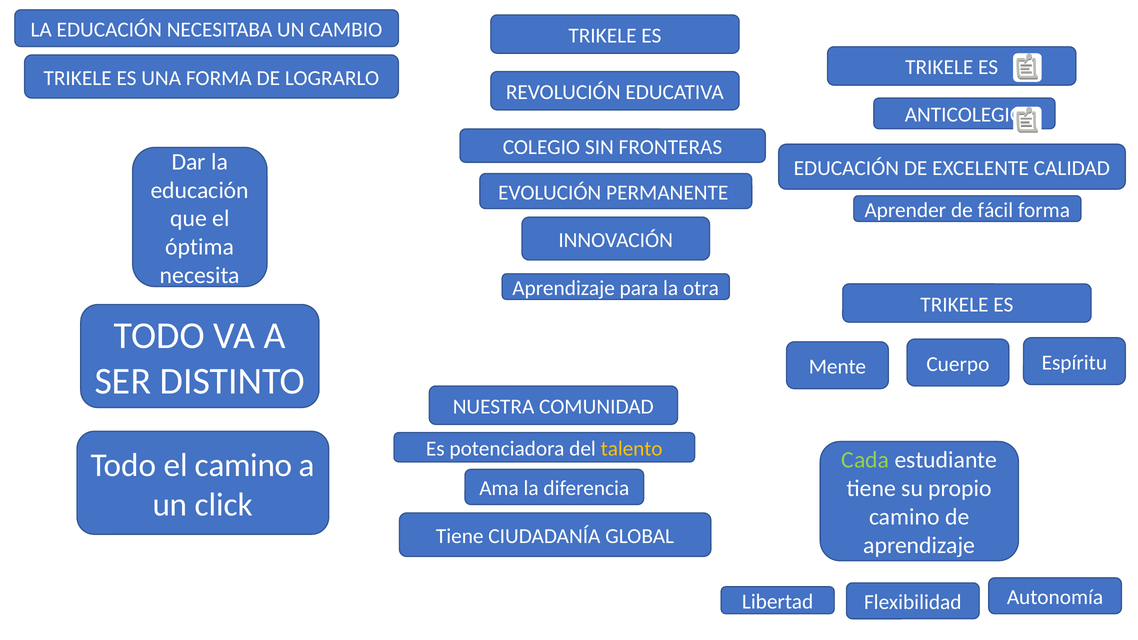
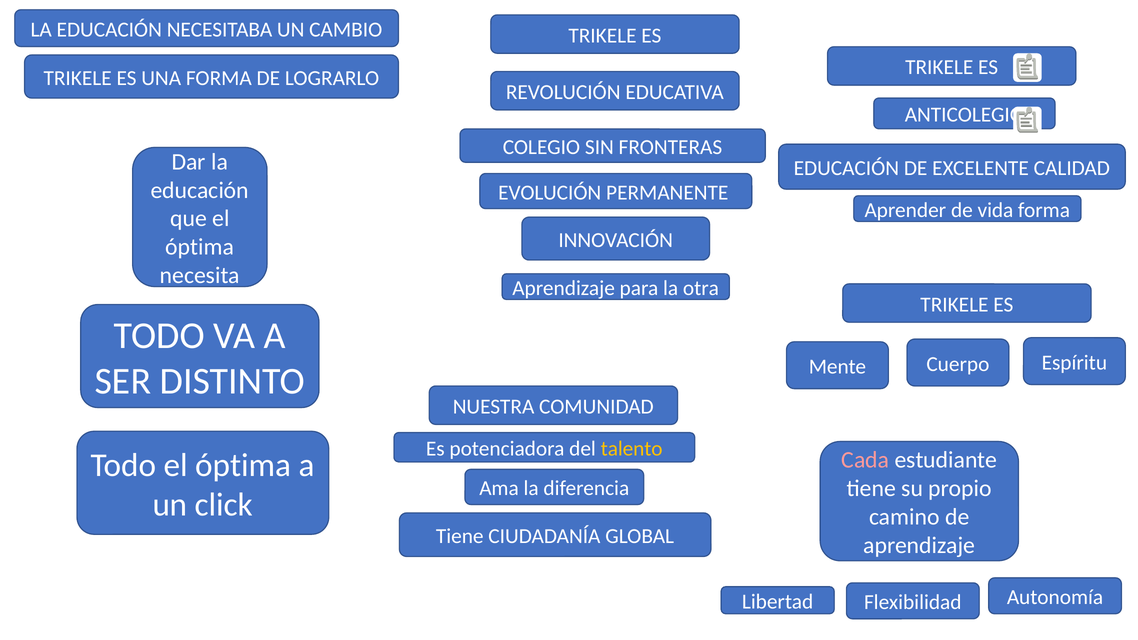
fácil: fácil -> vida
Cada colour: light green -> pink
Todo el camino: camino -> óptima
